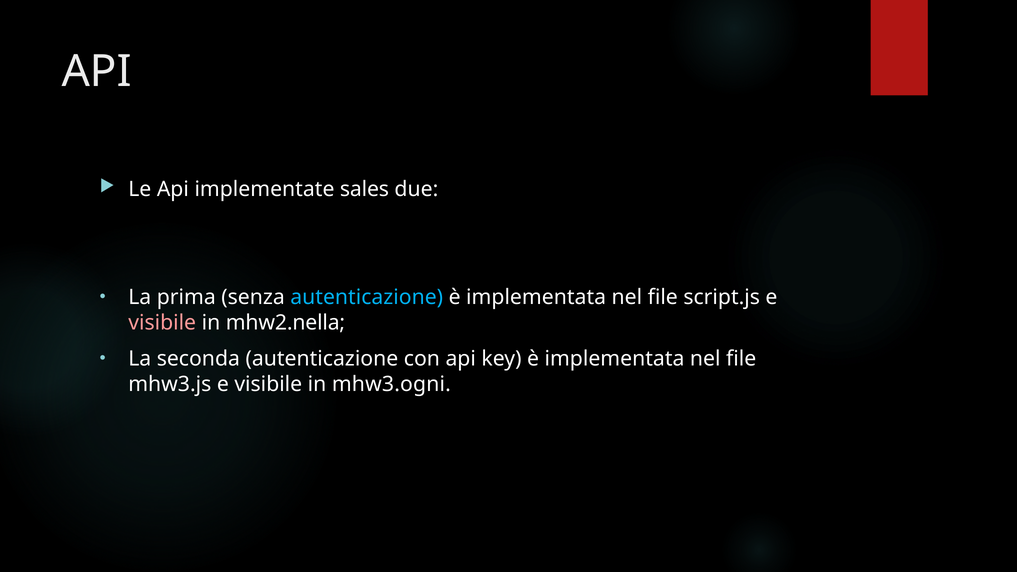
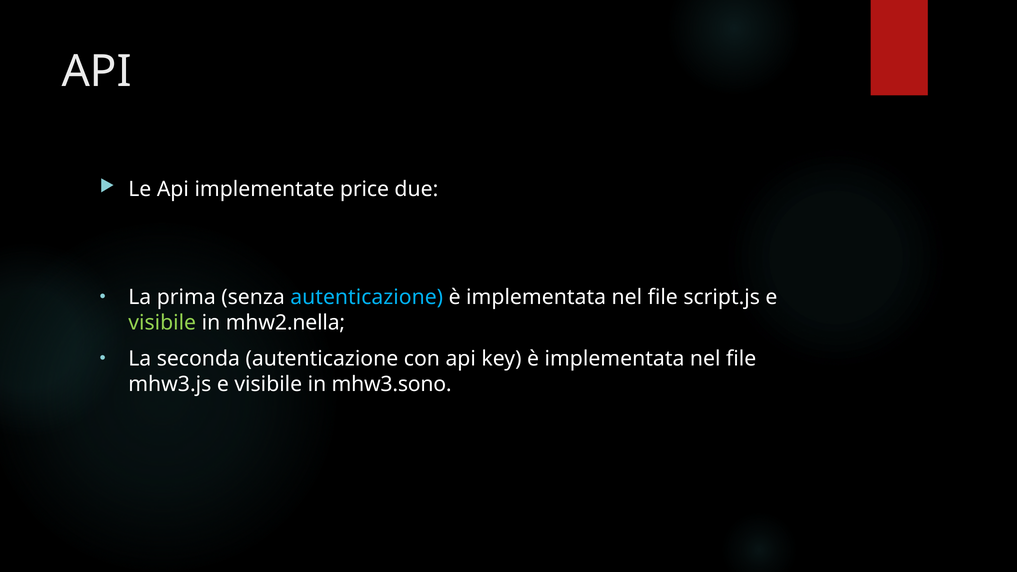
sales: sales -> price
visibile at (162, 323) colour: pink -> light green
mhw3.ogni: mhw3.ogni -> mhw3.sono
